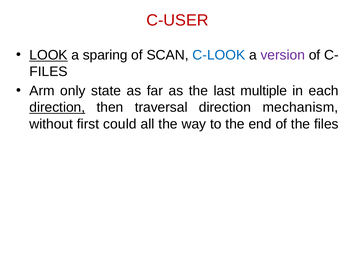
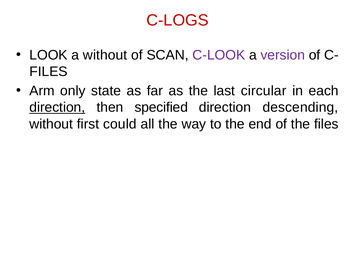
C-USER: C-USER -> C-LOGS
LOOK underline: present -> none
a sparing: sparing -> without
C-LOOK colour: blue -> purple
multiple: multiple -> circular
traversal: traversal -> specified
mechanism: mechanism -> descending
